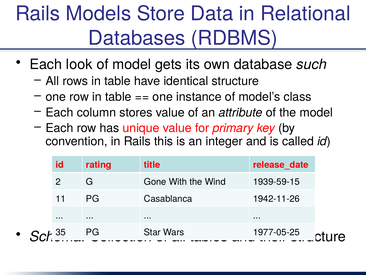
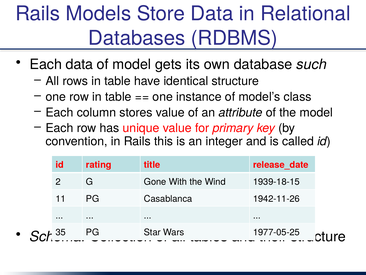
Each look: look -> data
1939-59-15: 1939-59-15 -> 1939-18-15
